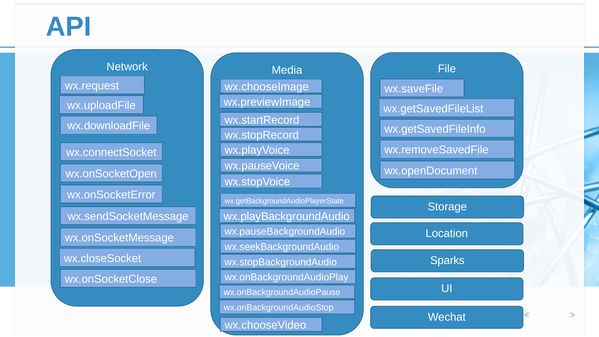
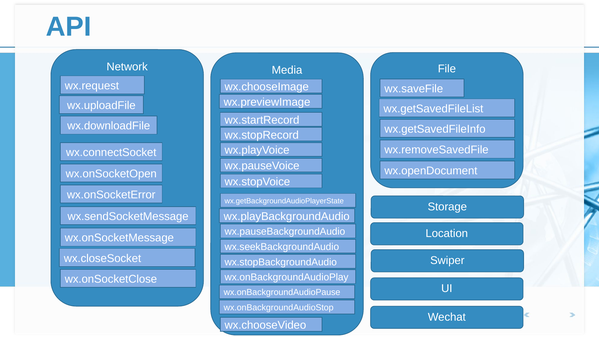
Sparks: Sparks -> Swiper
